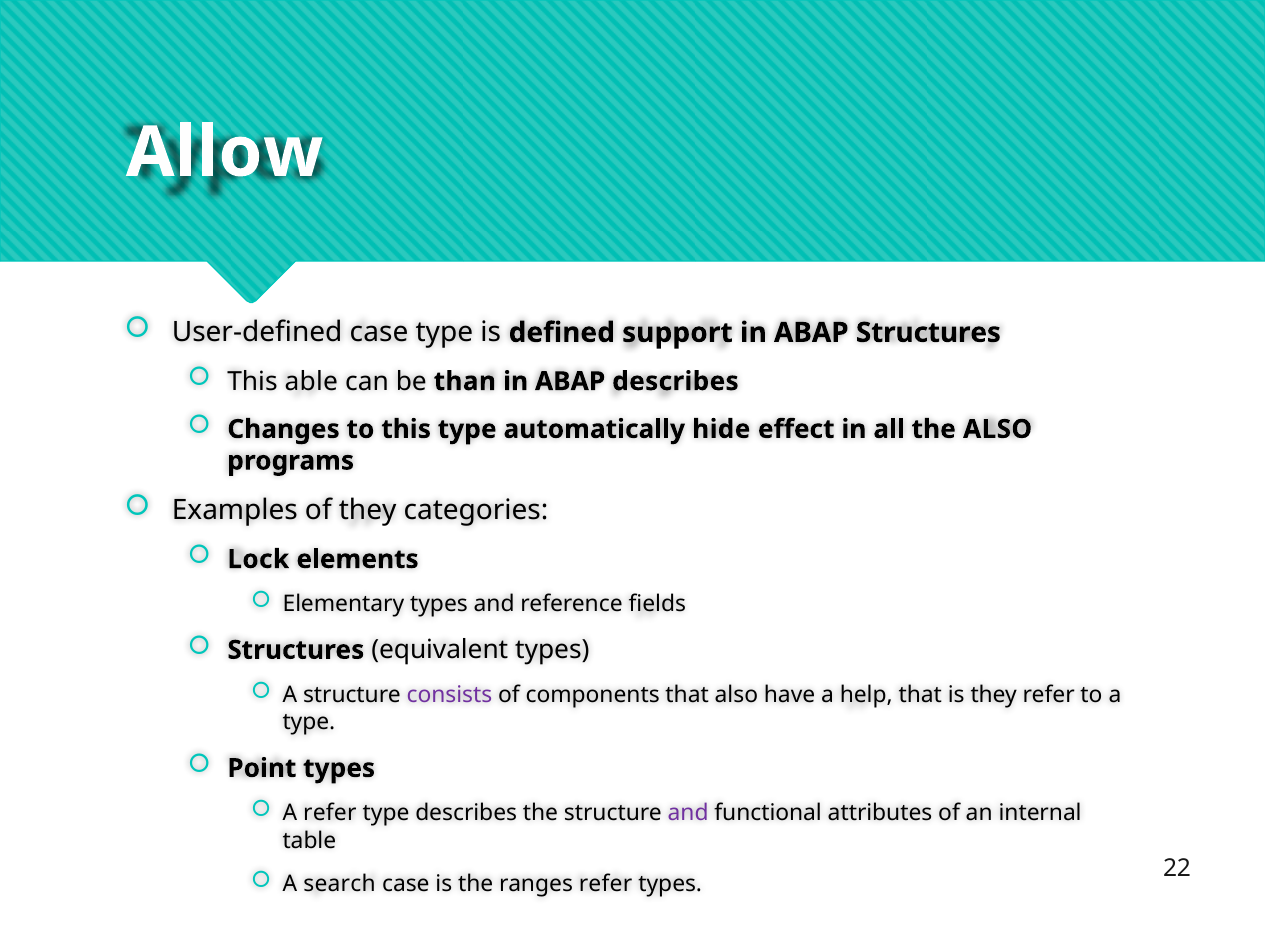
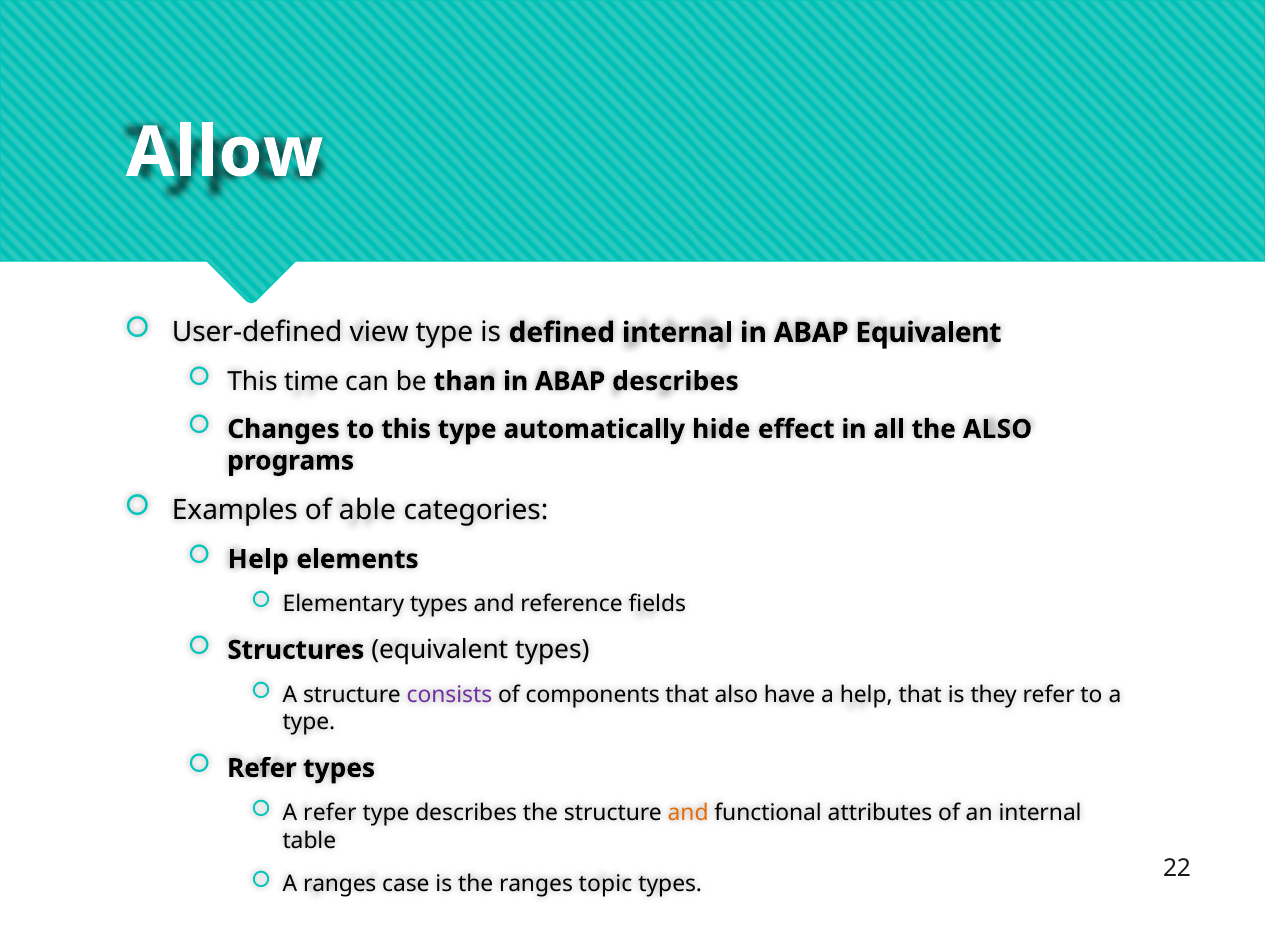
User-defined case: case -> view
defined support: support -> internal
ABAP Structures: Structures -> Equivalent
able: able -> time
of they: they -> able
Lock at (258, 559): Lock -> Help
Point at (262, 768): Point -> Refer
and at (688, 813) colour: purple -> orange
A search: search -> ranges
ranges refer: refer -> topic
